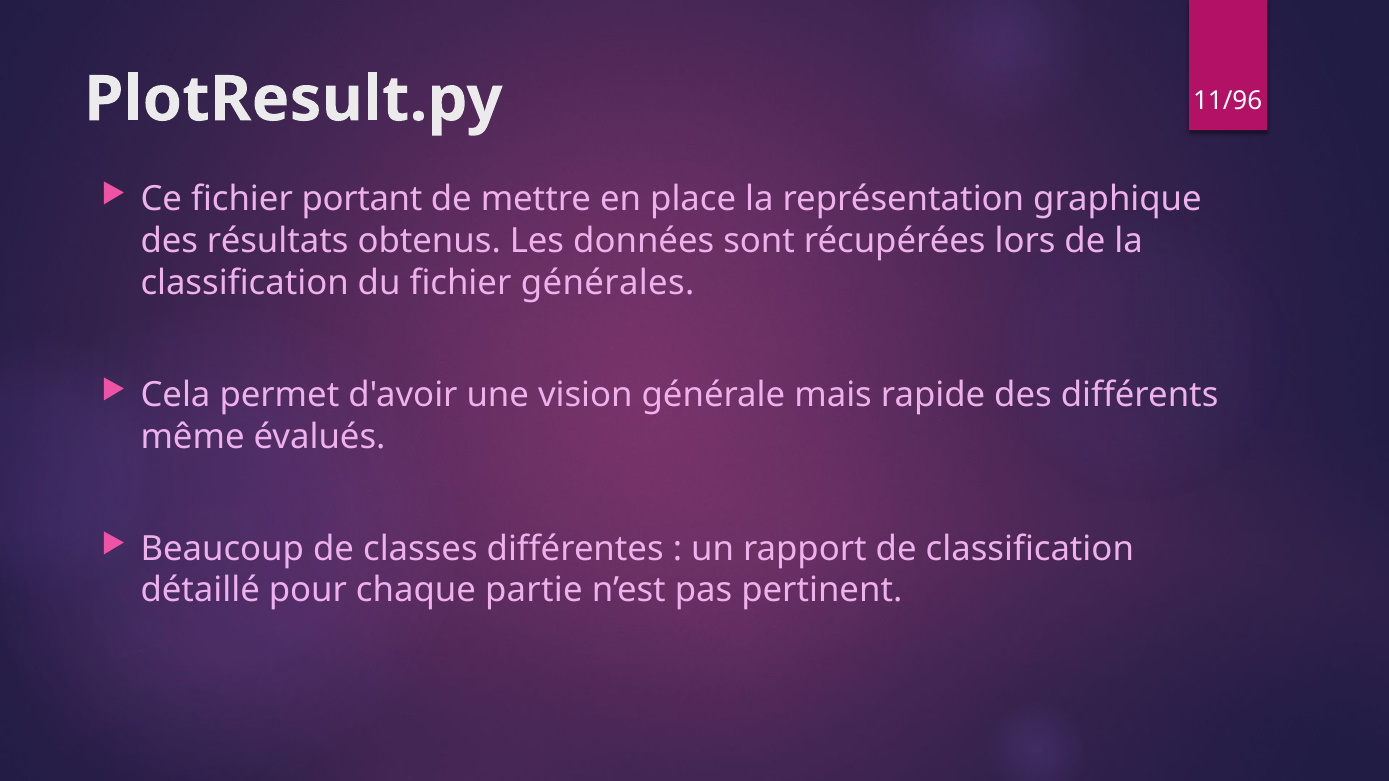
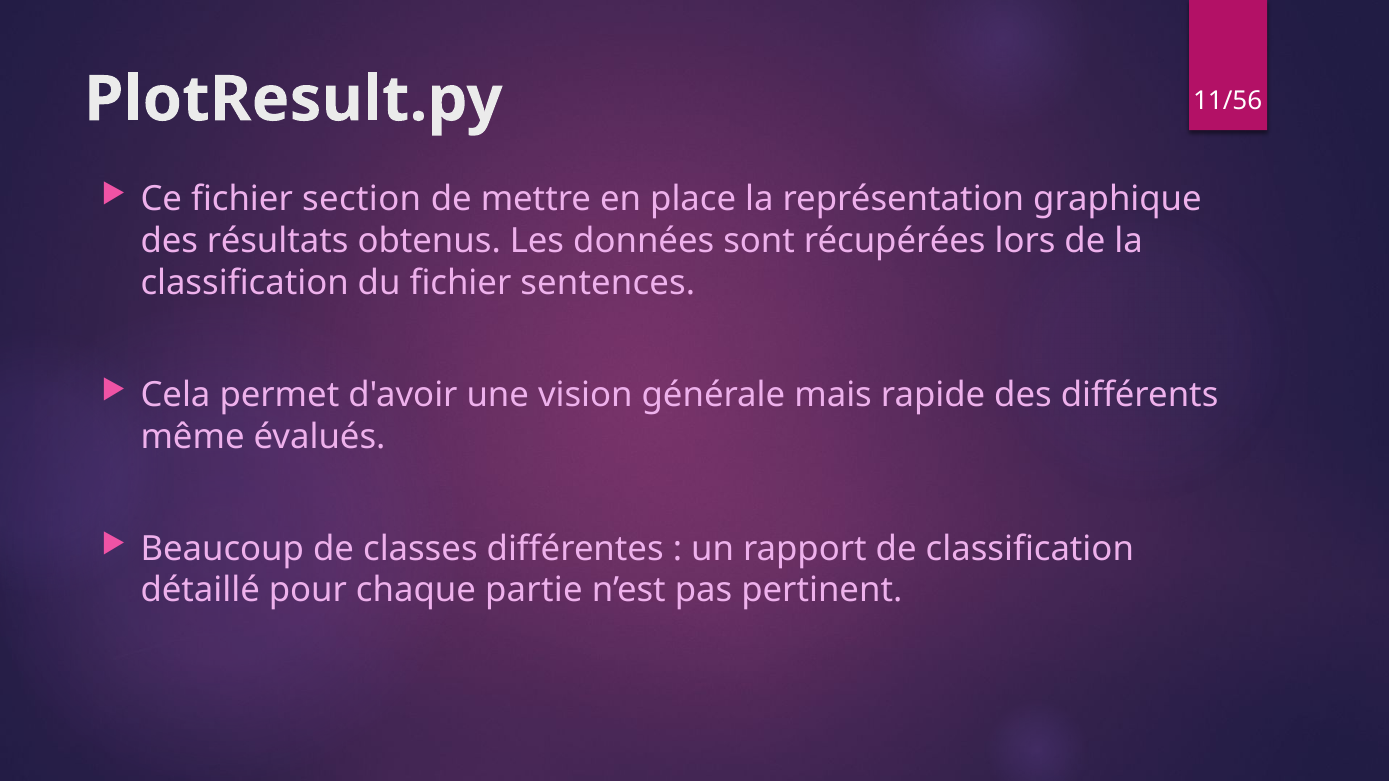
11/96: 11/96 -> 11/56
portant: portant -> section
générales: générales -> sentences
